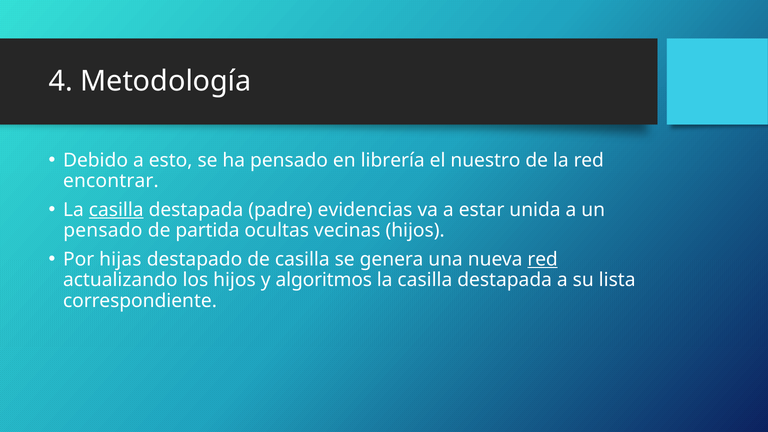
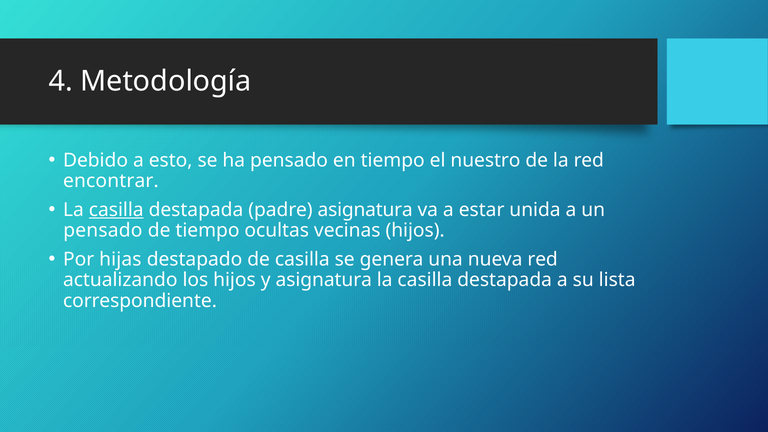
en librería: librería -> tiempo
padre evidencias: evidencias -> asignatura
de partida: partida -> tiempo
red at (543, 259) underline: present -> none
y algoritmos: algoritmos -> asignatura
